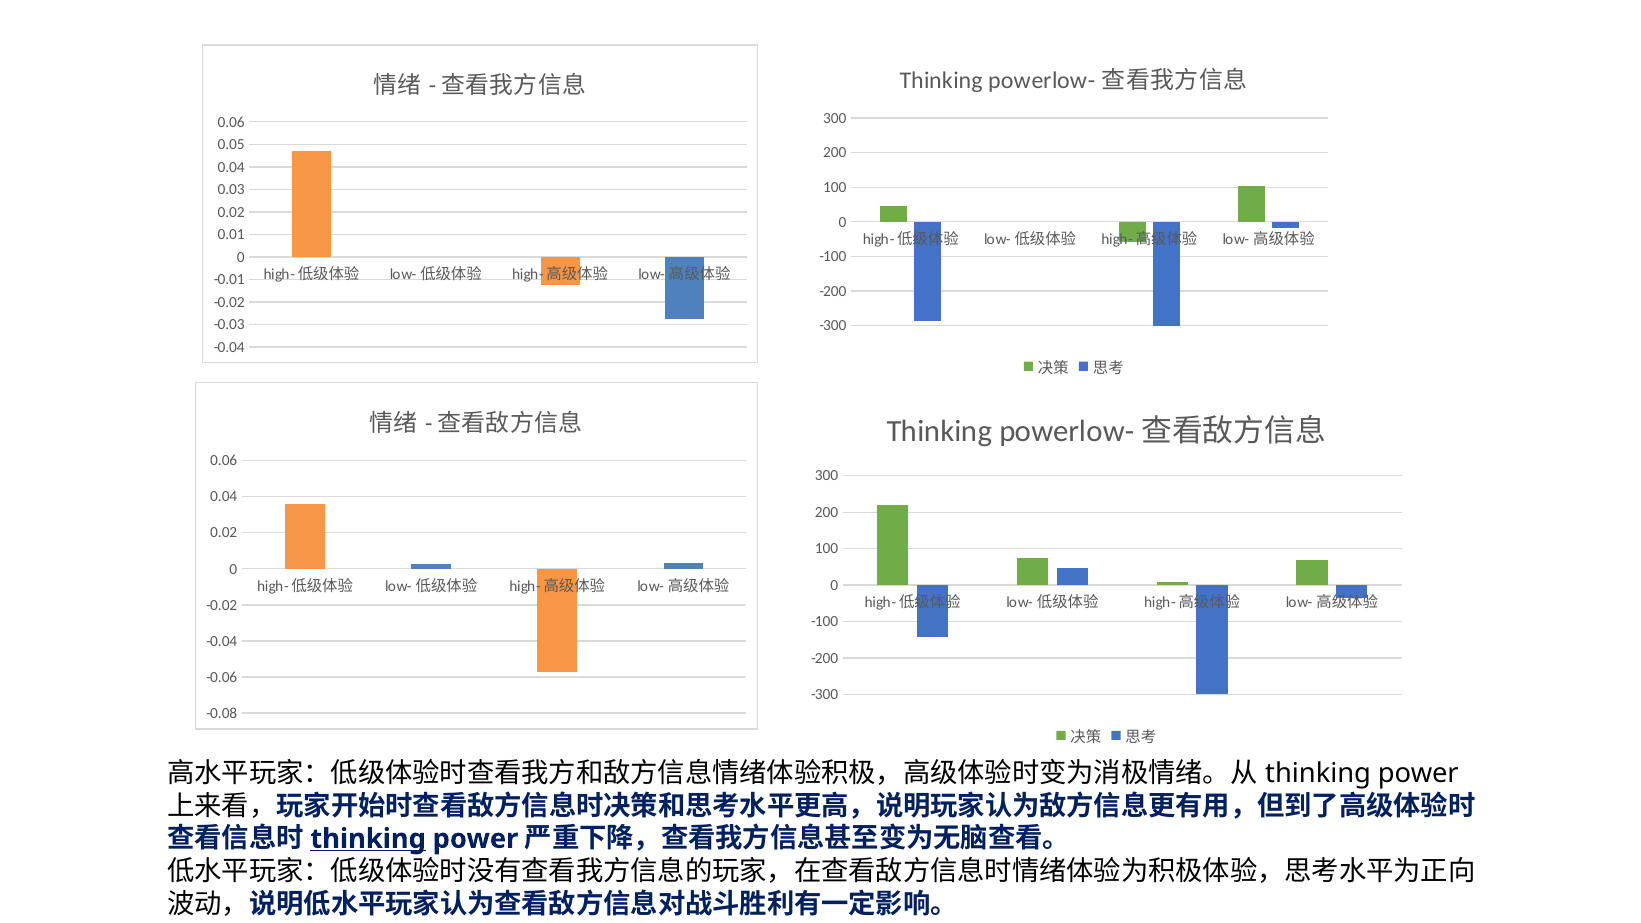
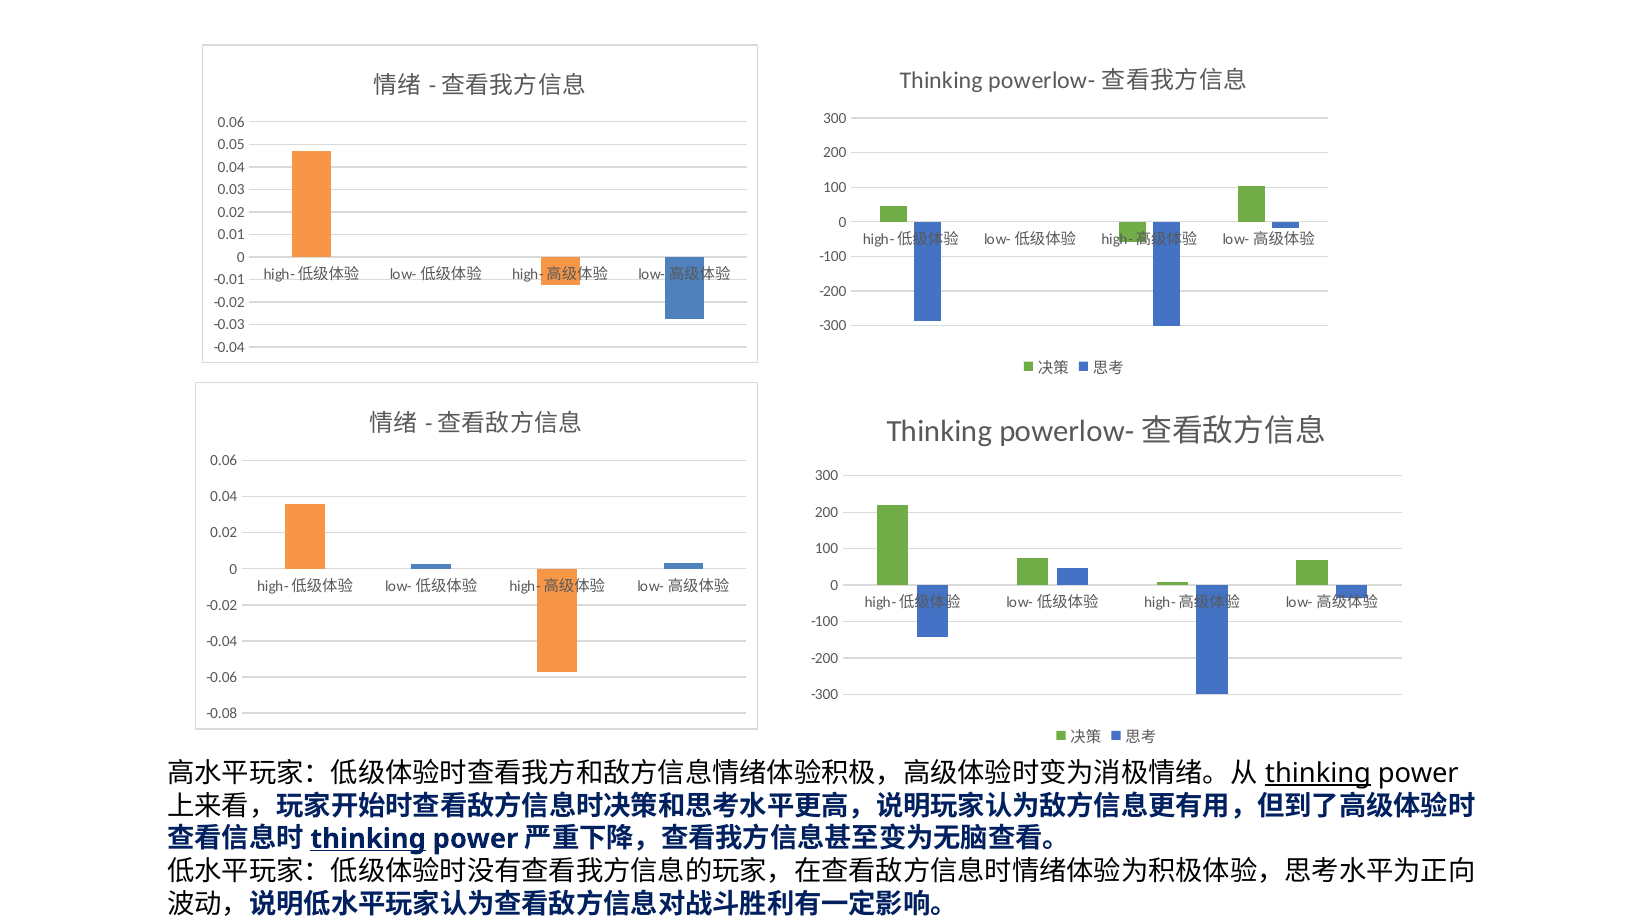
thinking at (1318, 773) underline: none -> present
